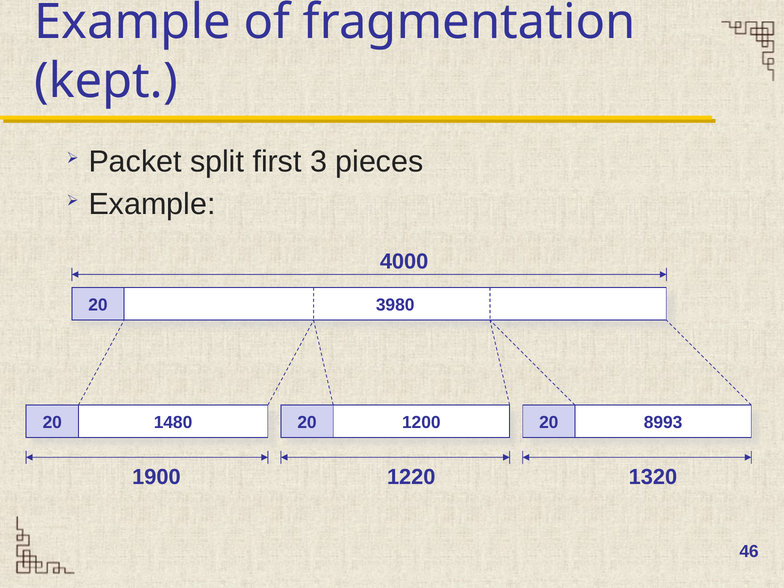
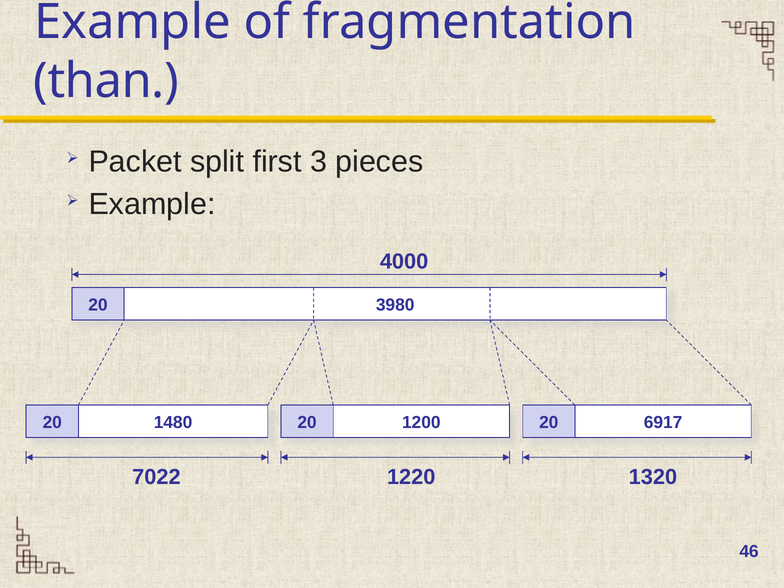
kept: kept -> than
8993: 8993 -> 6917
1900: 1900 -> 7022
